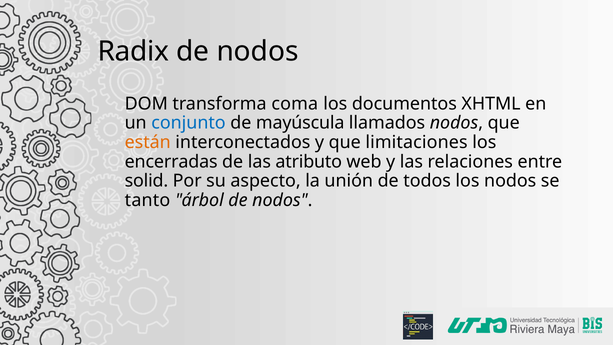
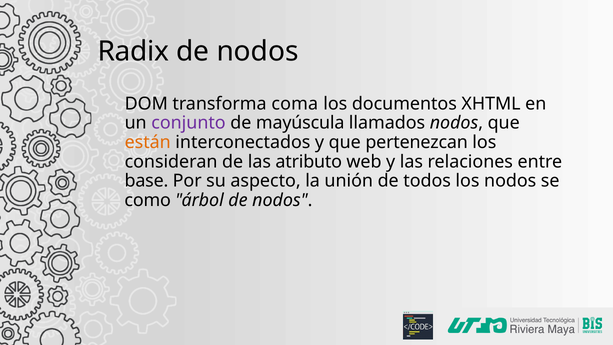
conjunto colour: blue -> purple
limitaciones: limitaciones -> pertenezcan
encerradas: encerradas -> consideran
solid: solid -> base
tanto: tanto -> como
